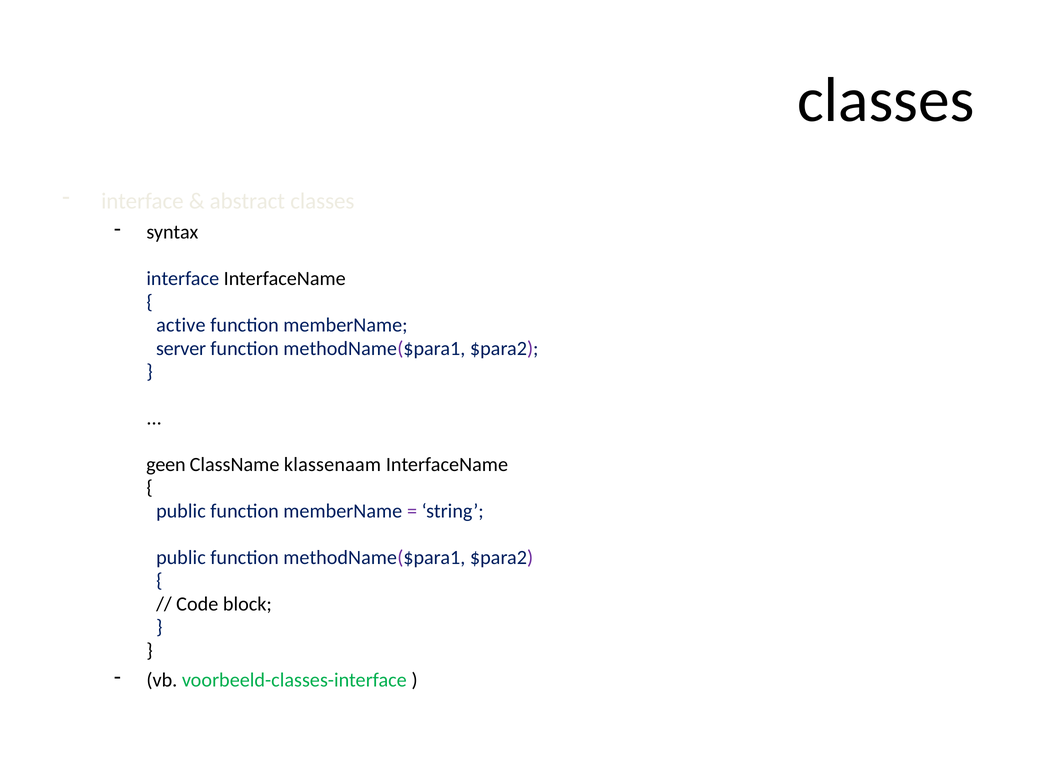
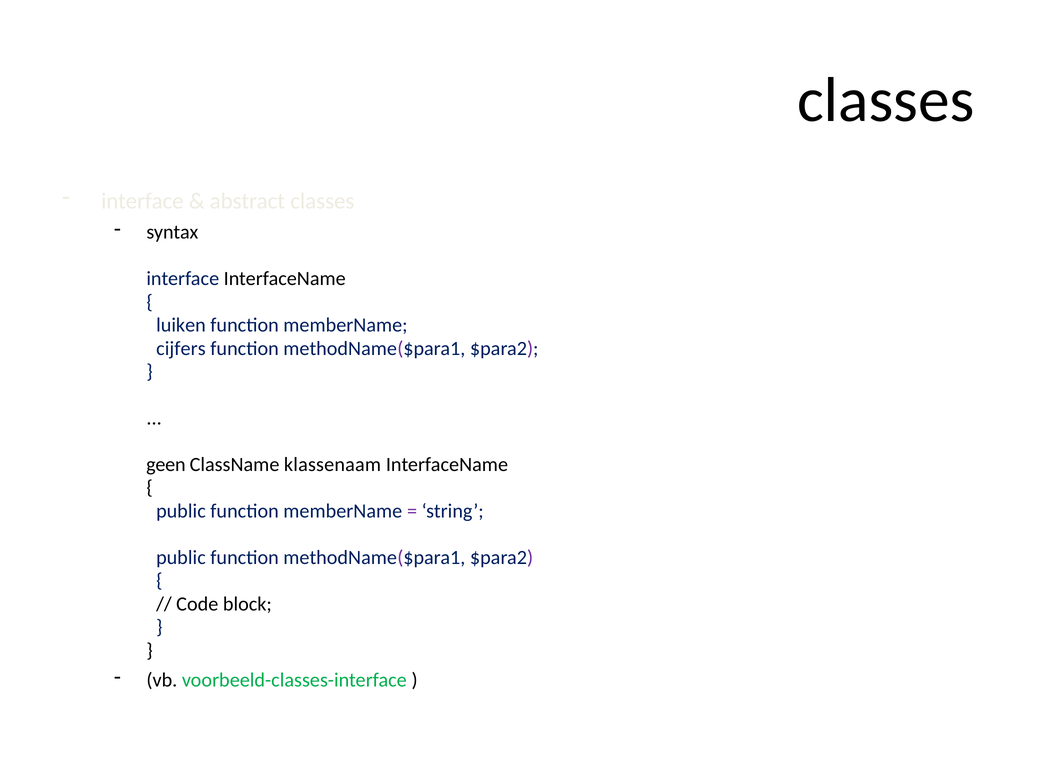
active: active -> luiken
server: server -> cijfers
